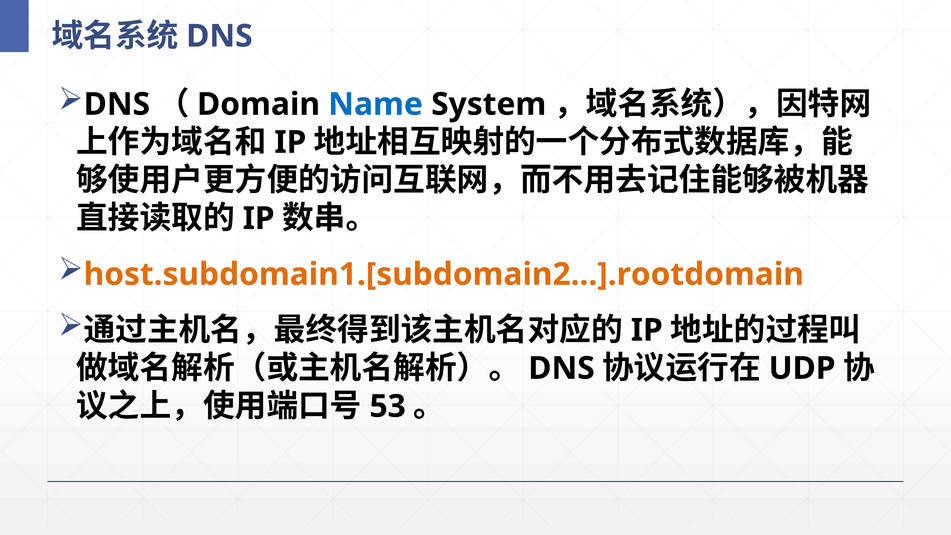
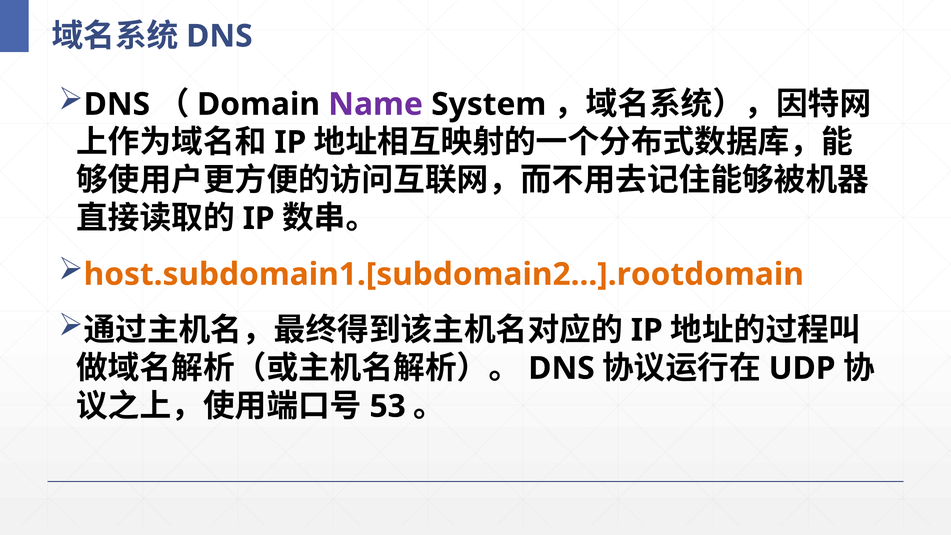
Name colour: blue -> purple
